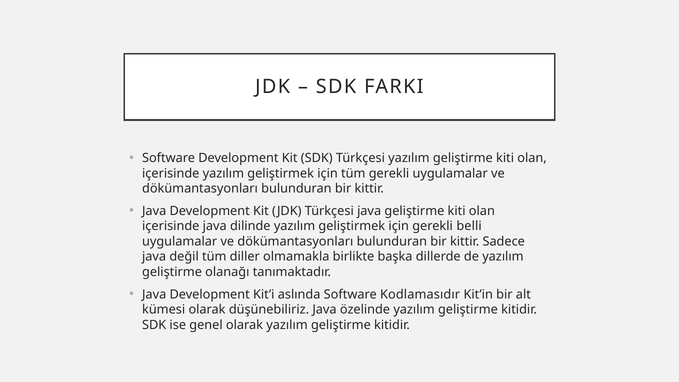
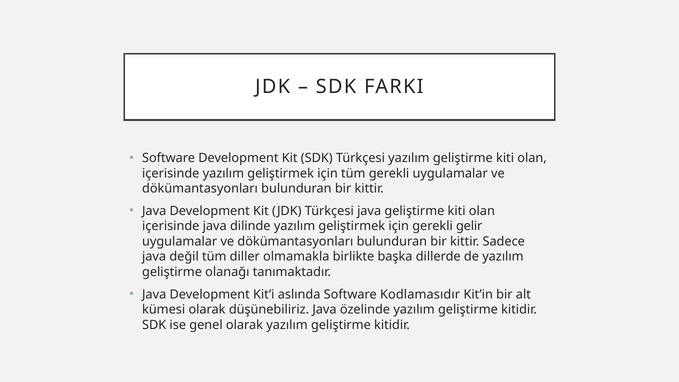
belli: belli -> gelir
